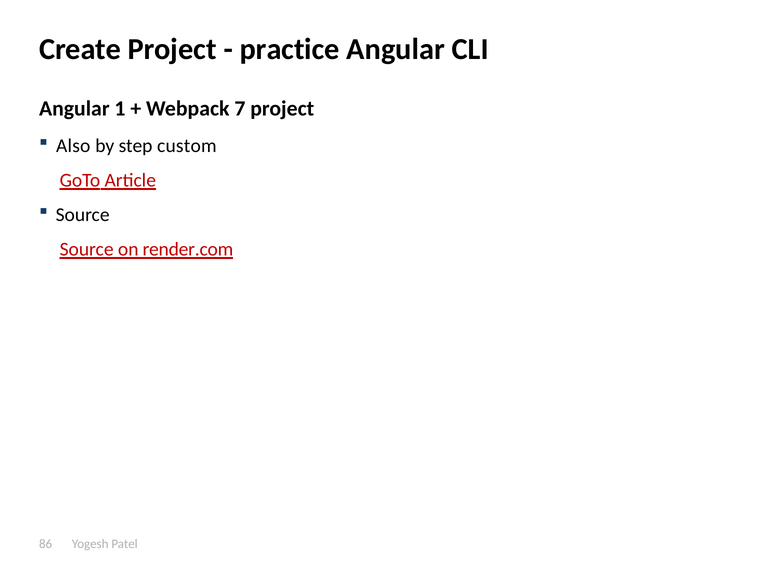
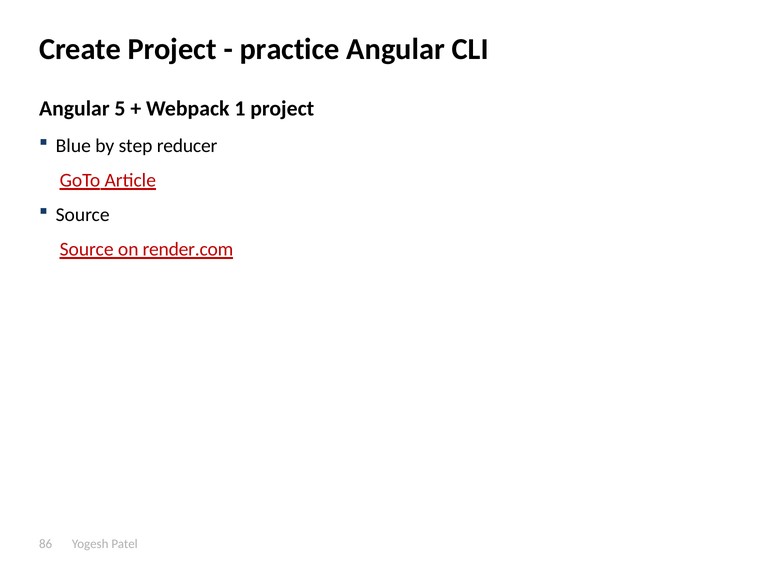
1: 1 -> 5
7: 7 -> 1
Also: Also -> Blue
custom: custom -> reducer
